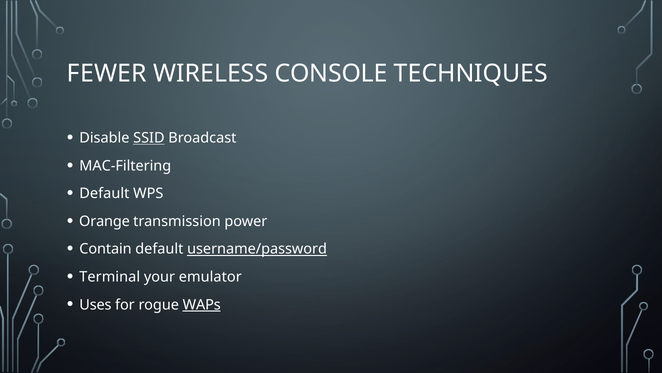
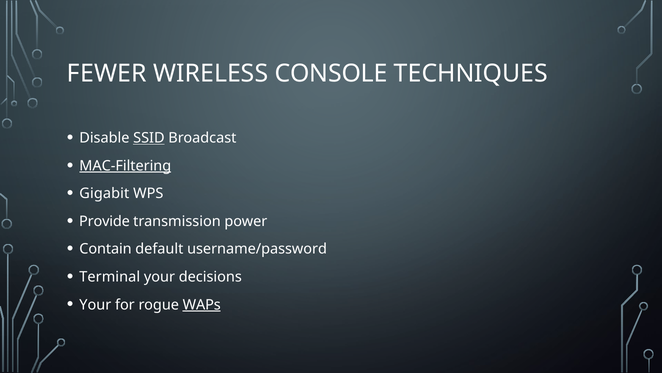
MAC-Filtering underline: none -> present
Default at (104, 193): Default -> Gigabit
Orange: Orange -> Provide
username/password underline: present -> none
emulator: emulator -> decisions
Uses at (95, 304): Uses -> Your
